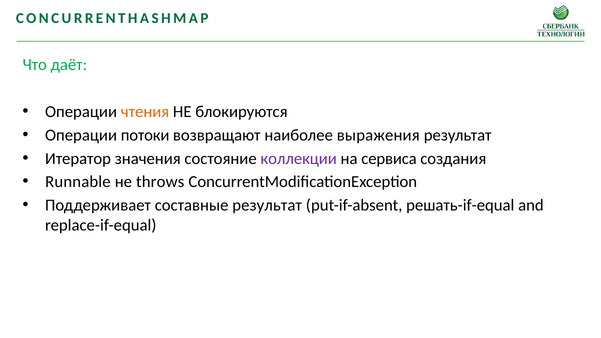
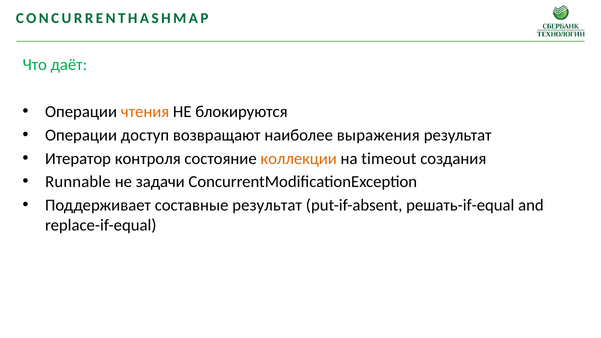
потоки: потоки -> доступ
значения: значения -> контроля
коллекции colour: purple -> orange
сервиса: сервиса -> timeout
throws: throws -> задачи
